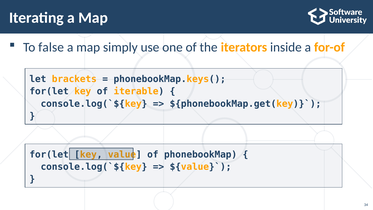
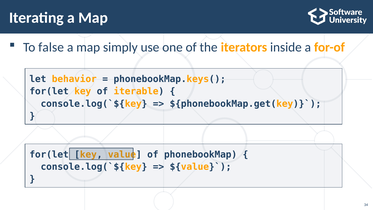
brackets: brackets -> behavior
